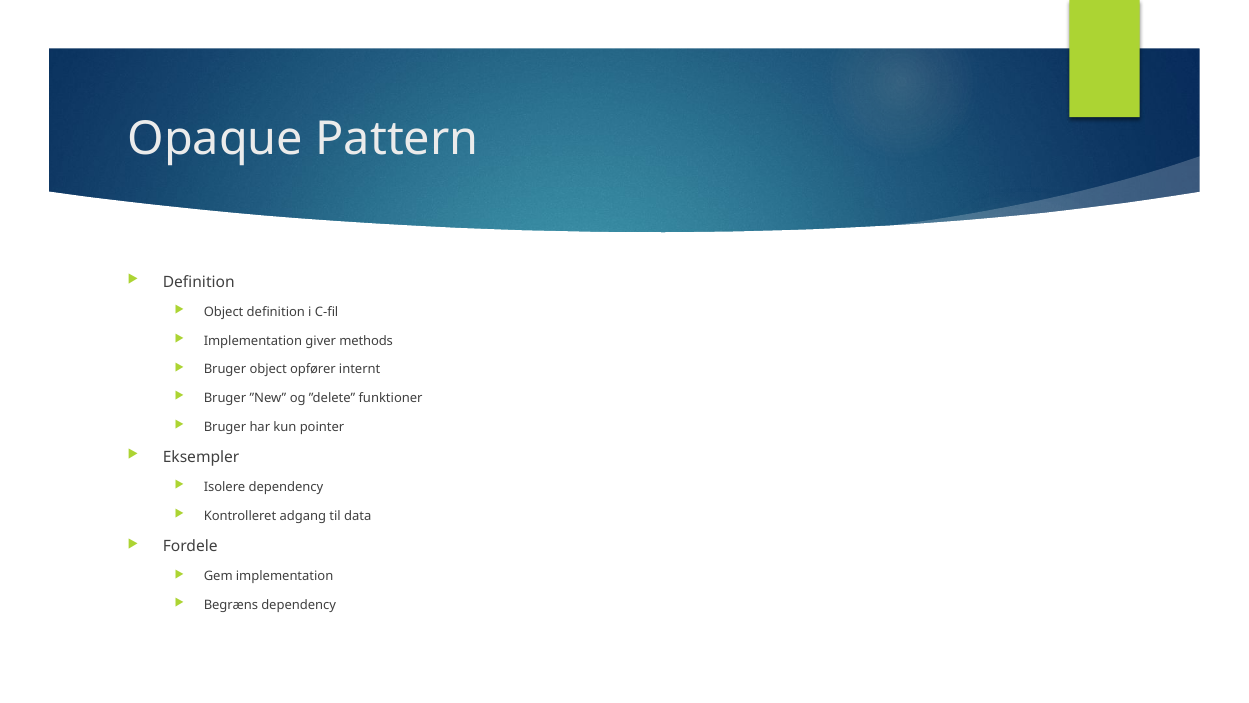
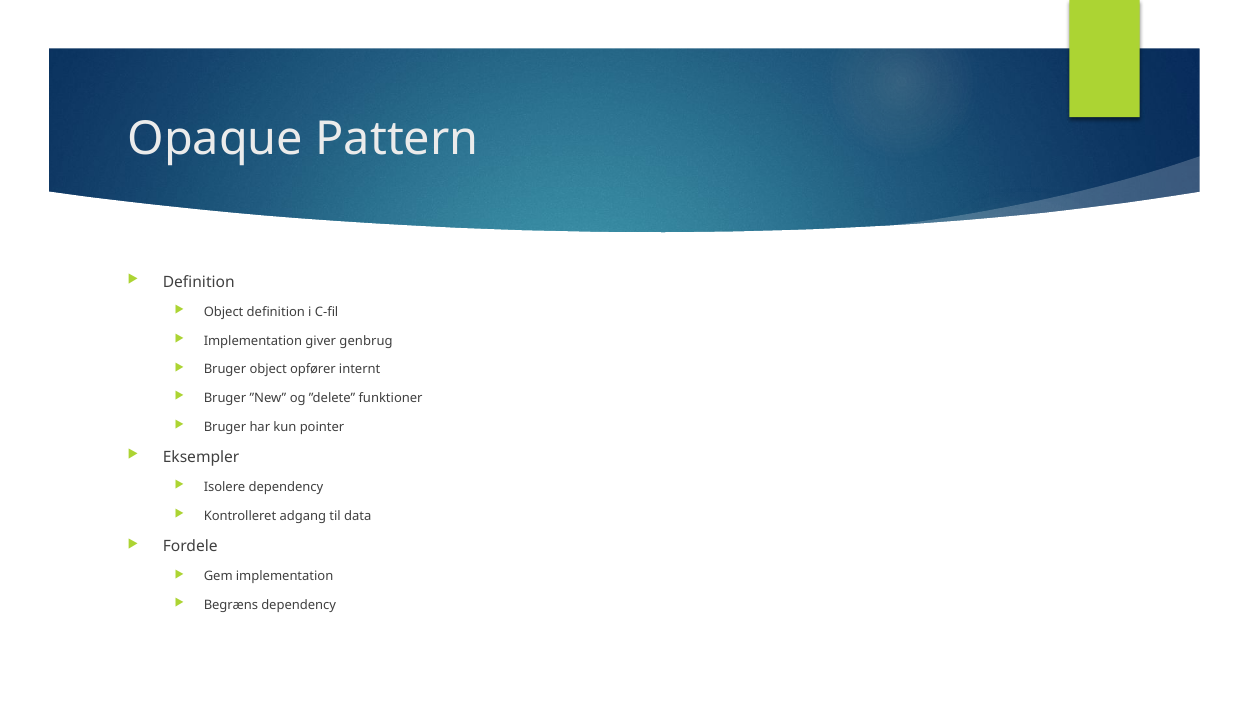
methods: methods -> genbrug
